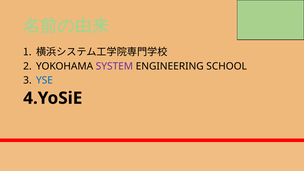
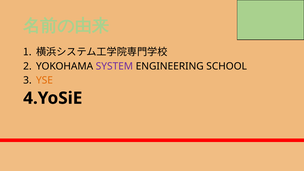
YSE colour: blue -> orange
